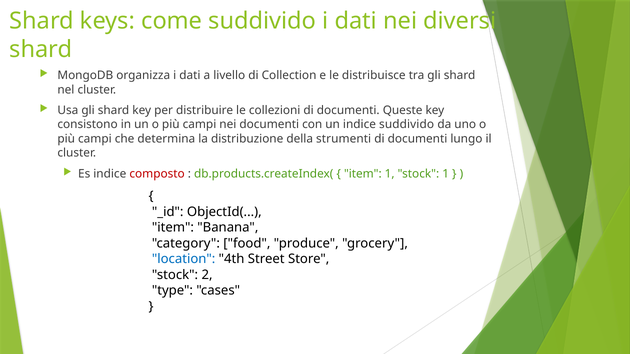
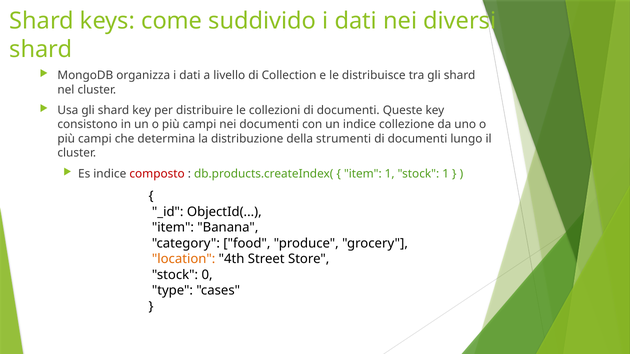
indice suddivido: suddivido -> collezione
location colour: blue -> orange
2: 2 -> 0
